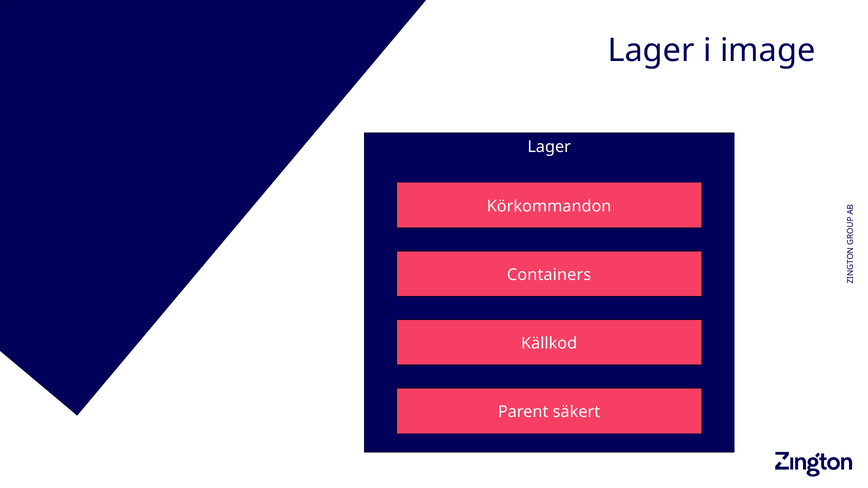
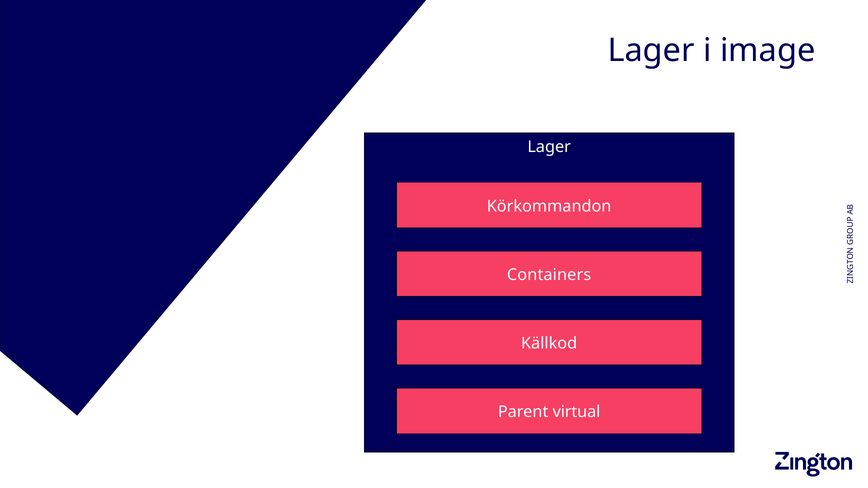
säkert: säkert -> virtual
